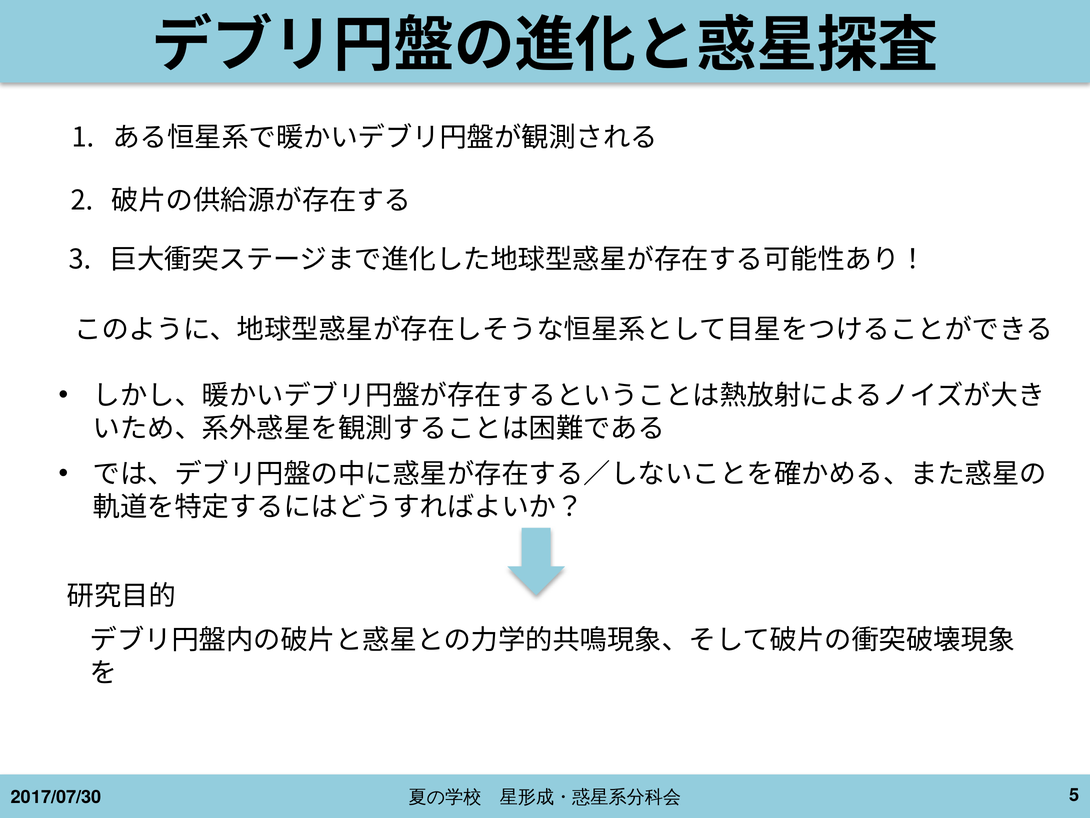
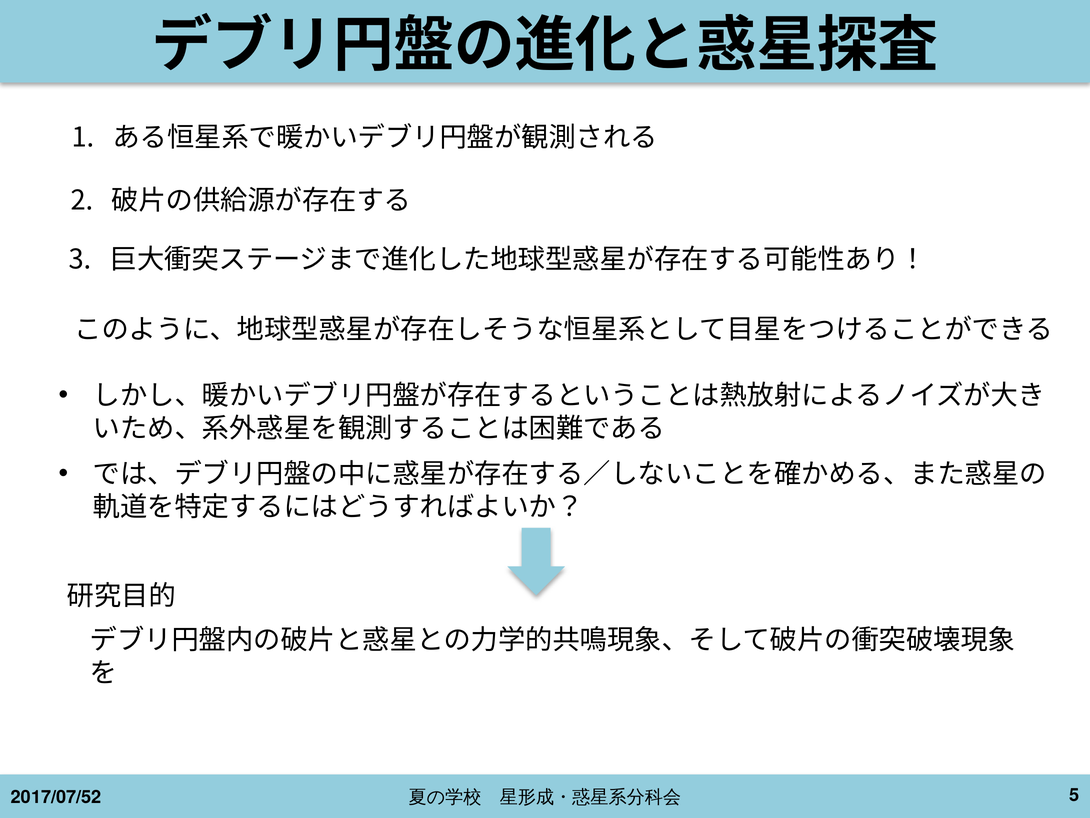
2017/07/30: 2017/07/30 -> 2017/07/52
